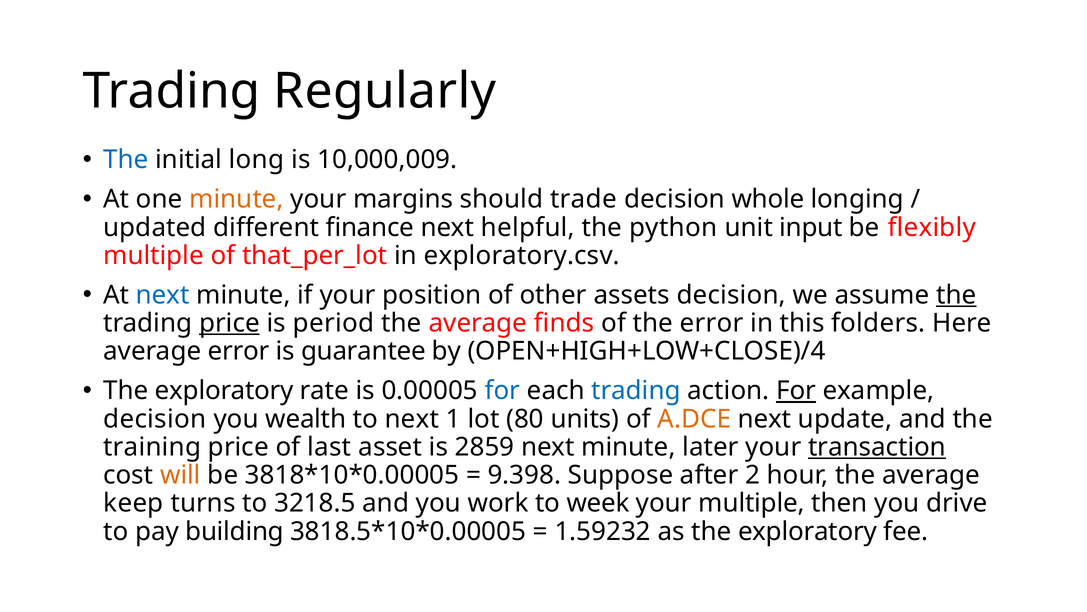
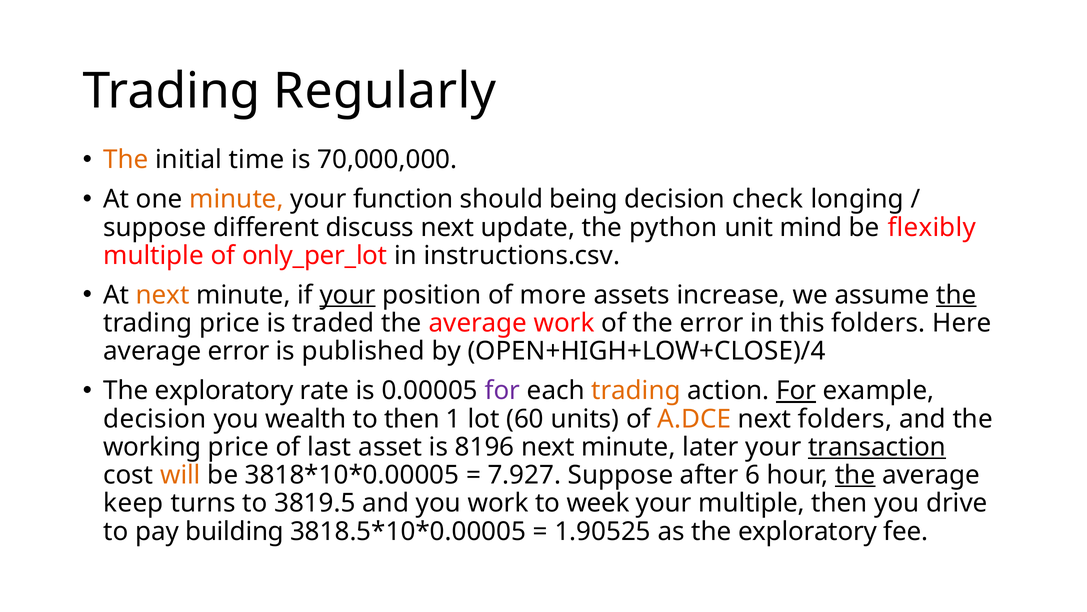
The at (126, 160) colour: blue -> orange
long: long -> time
10,000,009: 10,000,009 -> 70,000,000
margins: margins -> function
trade: trade -> being
whole: whole -> check
updated at (155, 227): updated -> suppose
finance: finance -> discuss
helpful: helpful -> update
input: input -> mind
that_per_lot: that_per_lot -> only_per_lot
exploratory.csv: exploratory.csv -> instructions.csv
next at (163, 295) colour: blue -> orange
your at (348, 295) underline: none -> present
other: other -> more
assets decision: decision -> increase
price at (229, 323) underline: present -> none
period: period -> traded
average finds: finds -> work
guarantee: guarantee -> published
for at (502, 390) colour: blue -> purple
trading at (636, 390) colour: blue -> orange
to next: next -> then
80: 80 -> 60
next update: update -> folders
training: training -> working
2859: 2859 -> 8196
9.398: 9.398 -> 7.927
2: 2 -> 6
the at (855, 475) underline: none -> present
3218.5: 3218.5 -> 3819.5
1.59232: 1.59232 -> 1.90525
